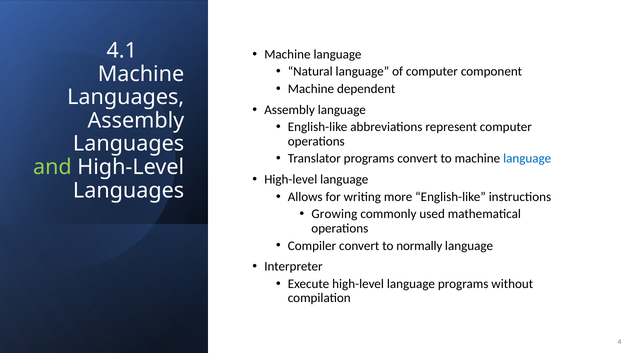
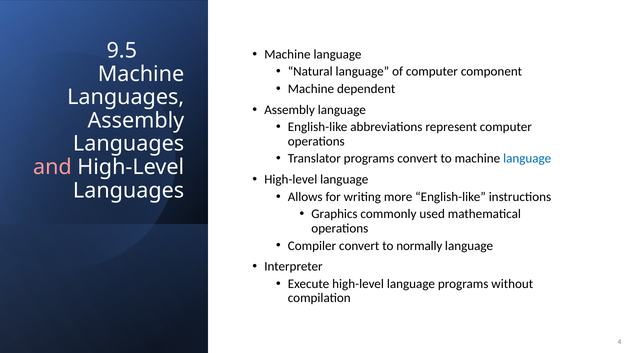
4.1: 4.1 -> 9.5
and colour: light green -> pink
Growing: Growing -> Graphics
